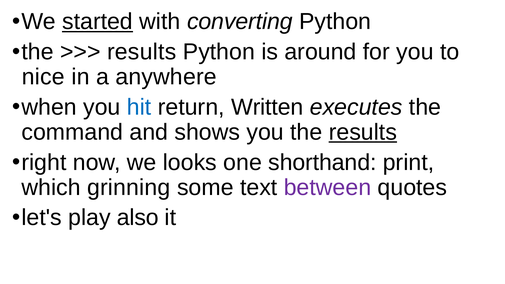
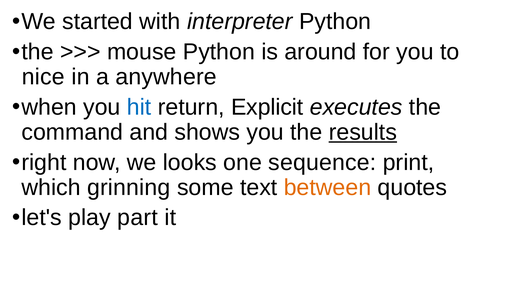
started underline: present -> none
converting: converting -> interpreter
results at (142, 52): results -> mouse
Written: Written -> Explicit
shorthand: shorthand -> sequence
between colour: purple -> orange
also: also -> part
